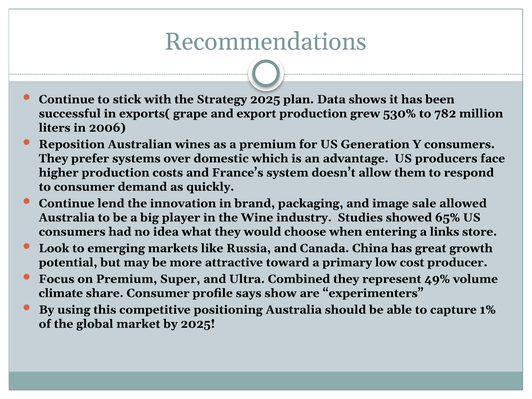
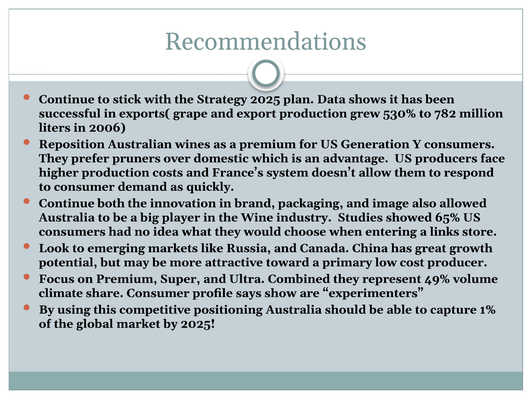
systems: systems -> pruners
lend: lend -> both
sale: sale -> also
